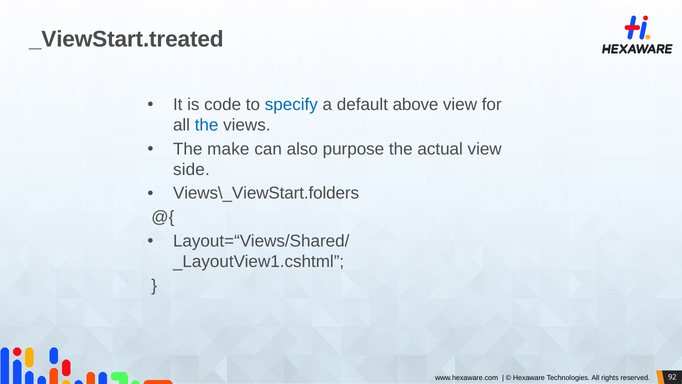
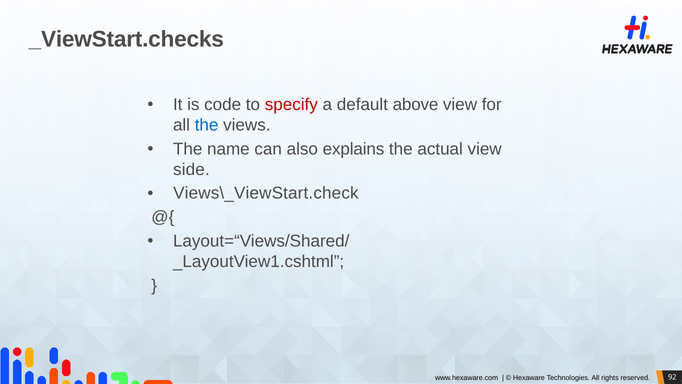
_ViewStart.treated: _ViewStart.treated -> _ViewStart.checks
specify colour: blue -> red
make: make -> name
purpose: purpose -> explains
Views\_ViewStart.folders: Views\_ViewStart.folders -> Views\_ViewStart.check
